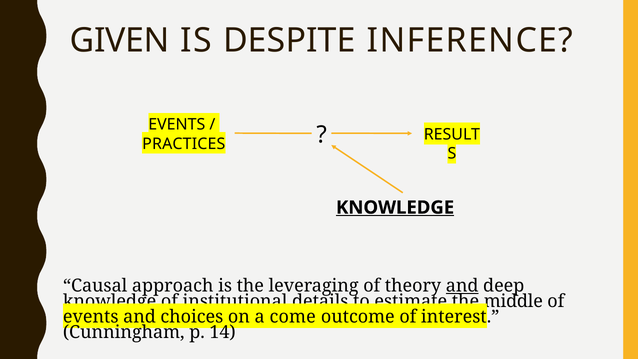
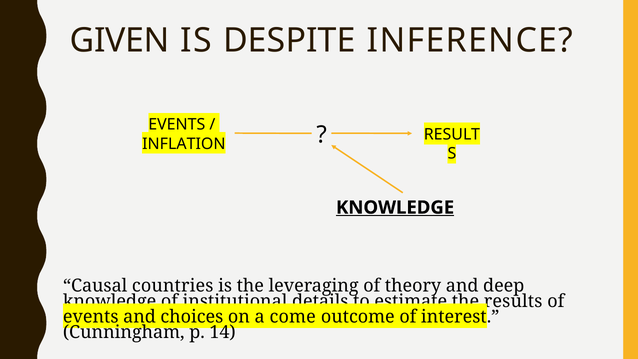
PRACTICES: PRACTICES -> INFLATION
approach: approach -> countries
and at (462, 286) underline: present -> none
middle: middle -> results
